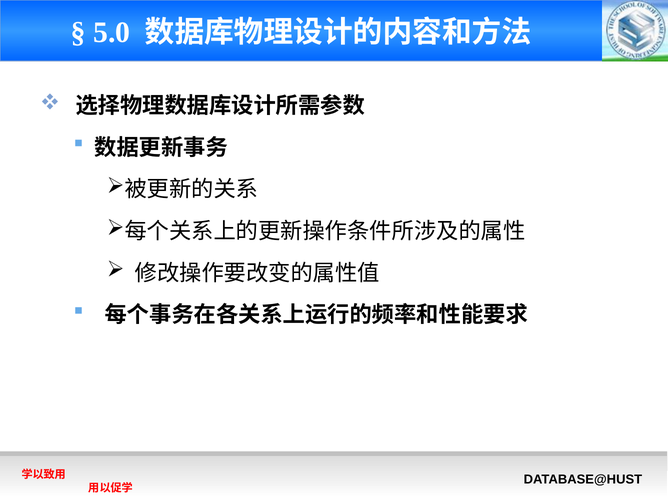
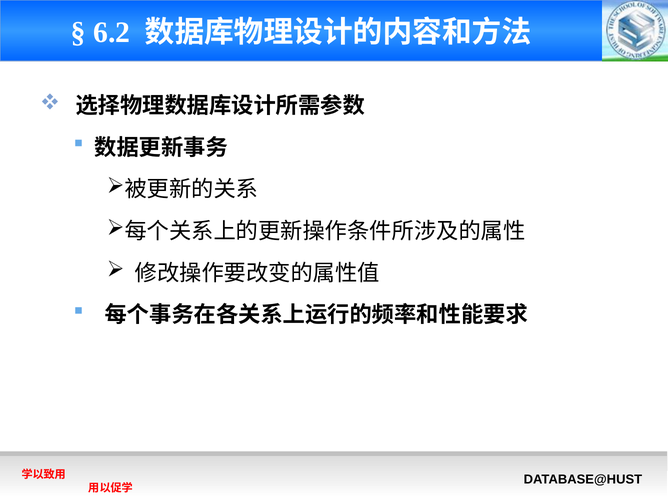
5.0: 5.0 -> 6.2
